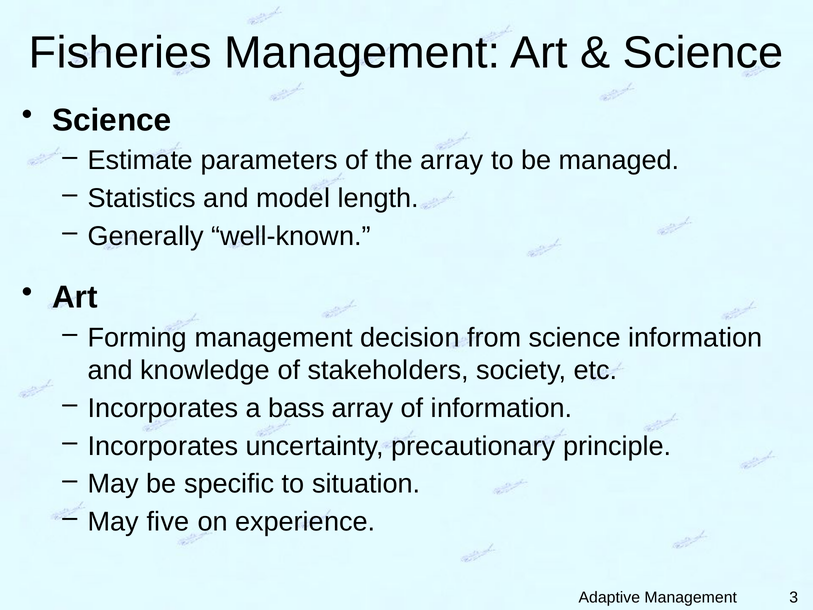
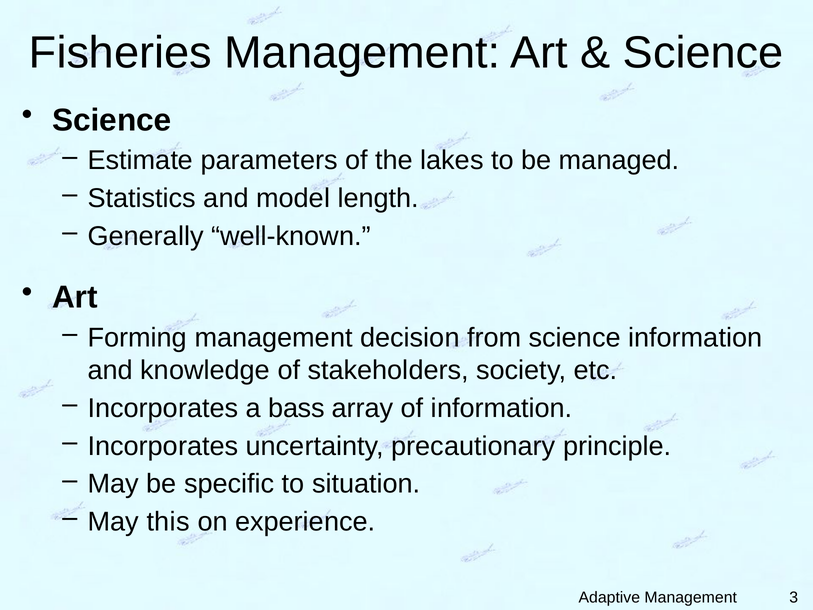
the array: array -> lakes
five: five -> this
